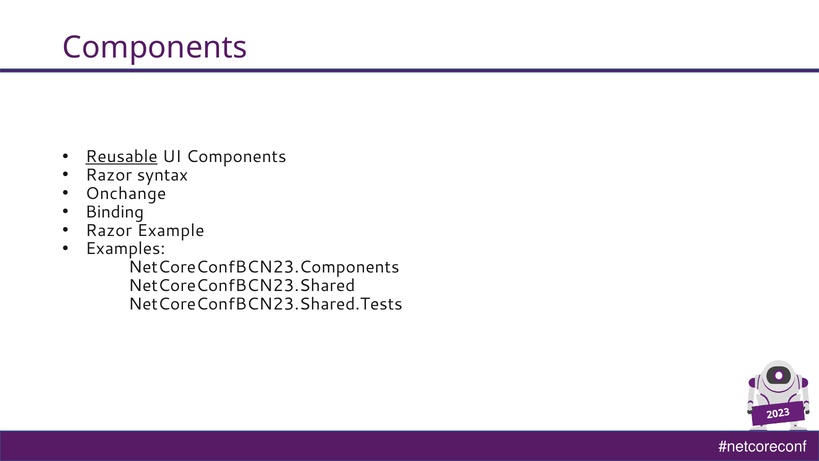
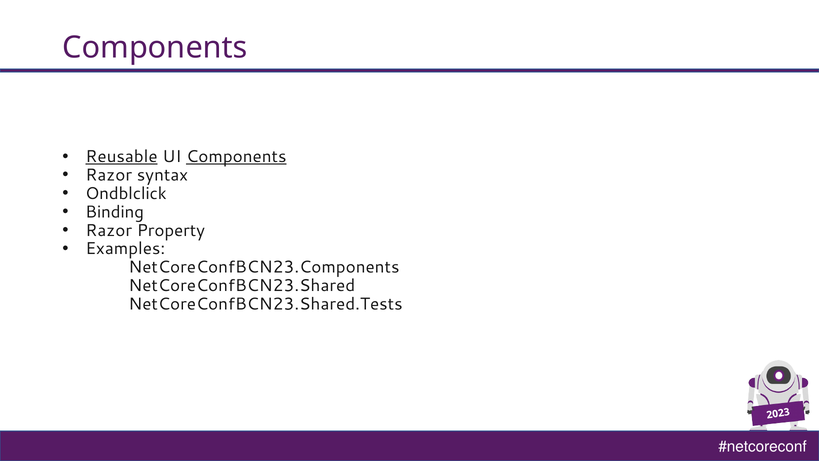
Components at (236, 157) underline: none -> present
Onchange: Onchange -> Ondblclick
Example: Example -> Property
